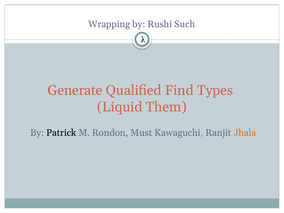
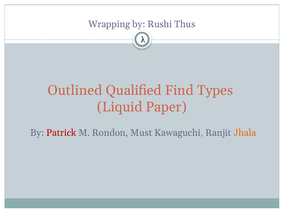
Such: Such -> Thus
Generate: Generate -> Outlined
Them: Them -> Paper
Patrick colour: black -> red
